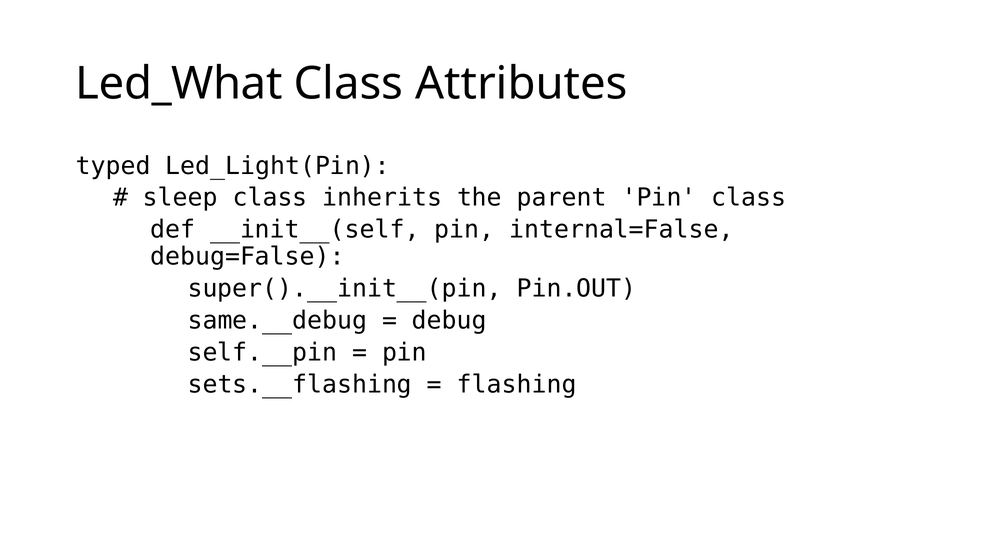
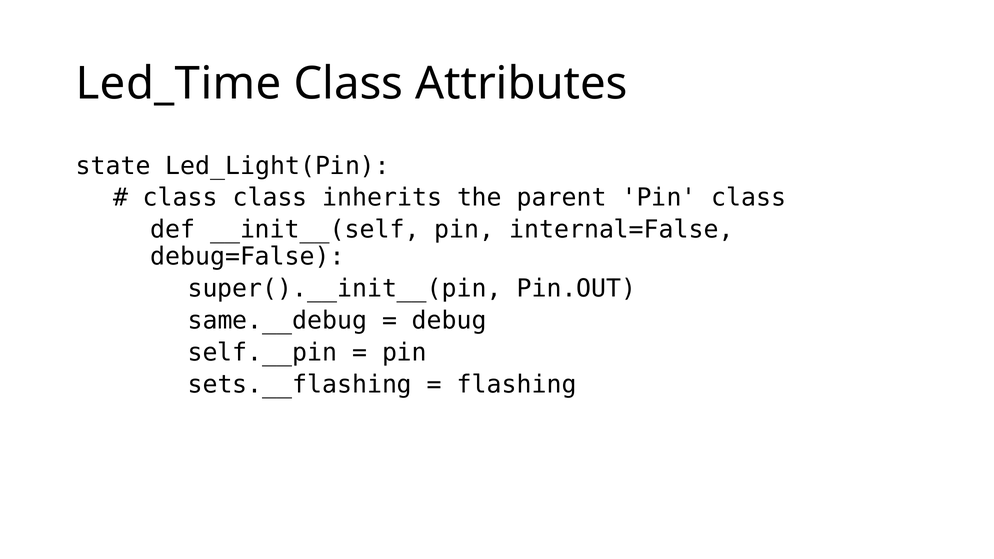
Led_What: Led_What -> Led_Time
typed: typed -> state
sleep at (180, 198): sleep -> class
